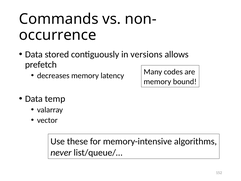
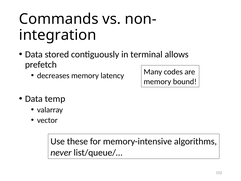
occurrence: occurrence -> integration
versions: versions -> terminal
